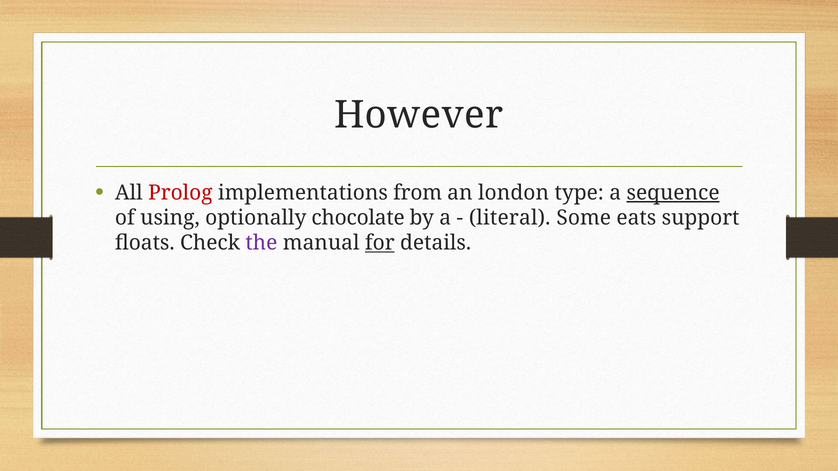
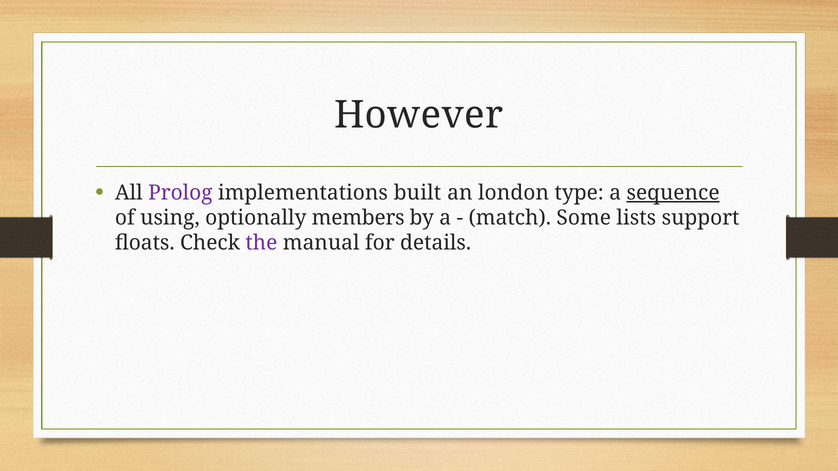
Prolog colour: red -> purple
from: from -> built
chocolate: chocolate -> members
literal: literal -> match
eats: eats -> lists
for underline: present -> none
